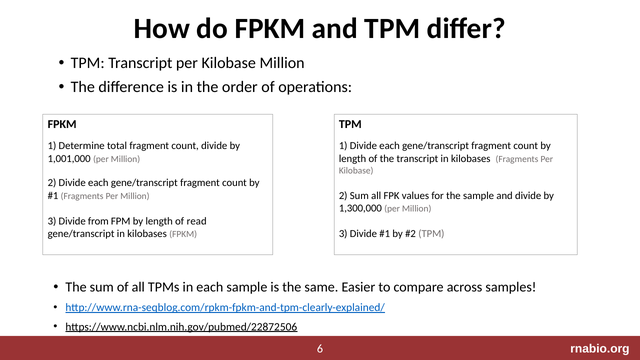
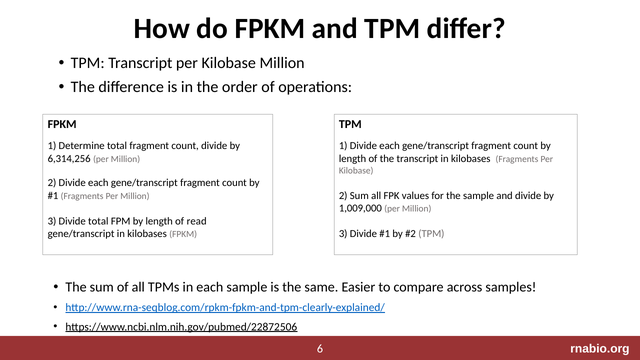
1,001,000: 1,001,000 -> 6,314,256
1,300,000: 1,300,000 -> 1,009,000
Divide from: from -> total
